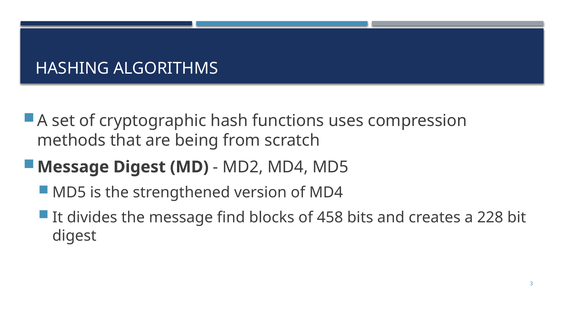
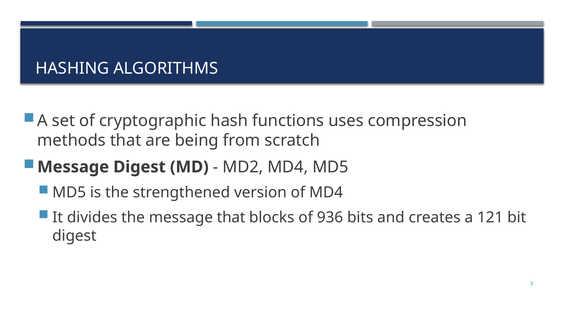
message find: find -> that
458: 458 -> 936
228: 228 -> 121
